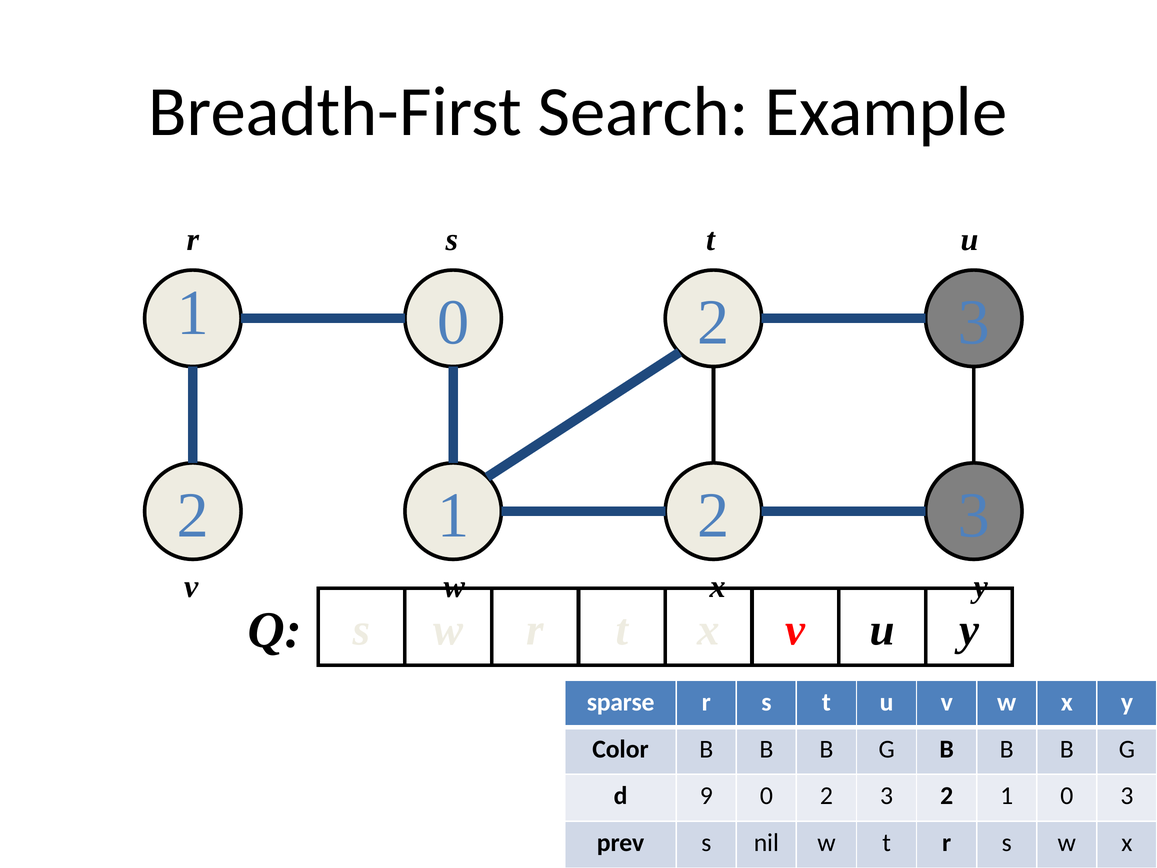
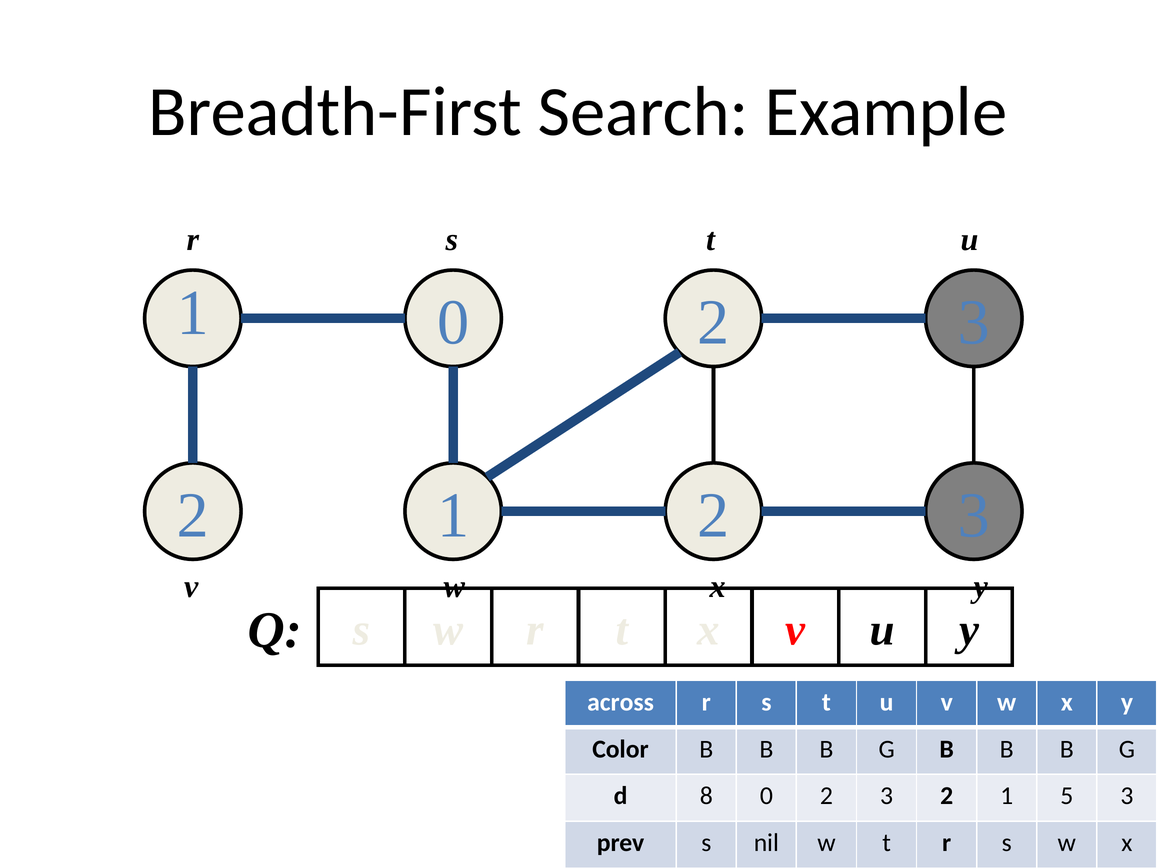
sparse: sparse -> across
9: 9 -> 8
1 0: 0 -> 5
